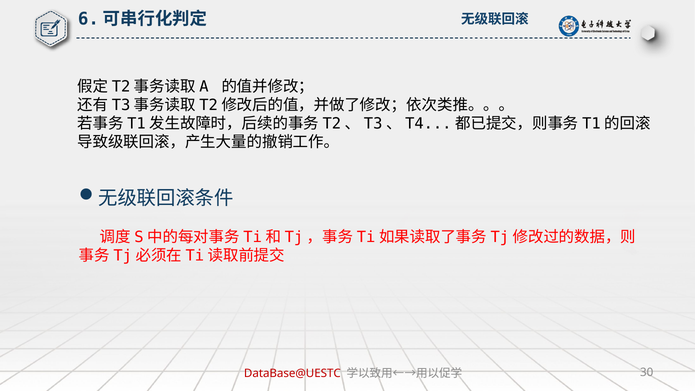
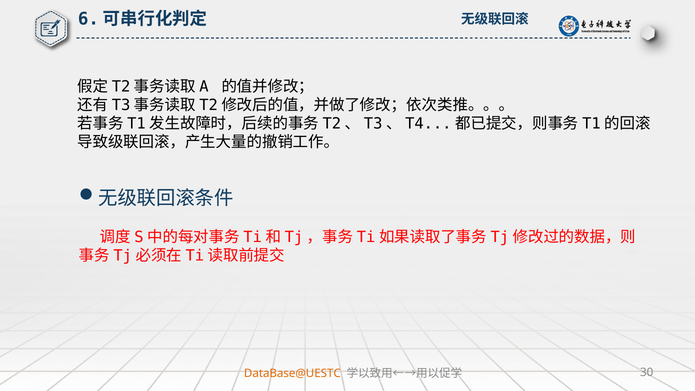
DataBase@UESTC colour: red -> orange
